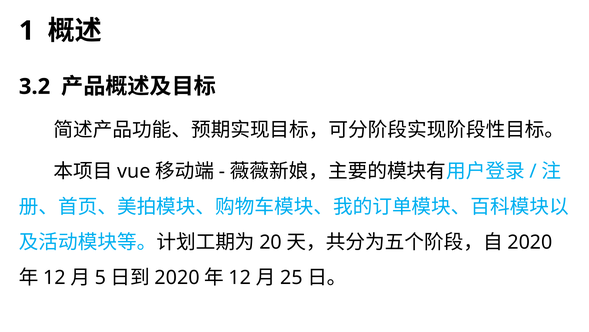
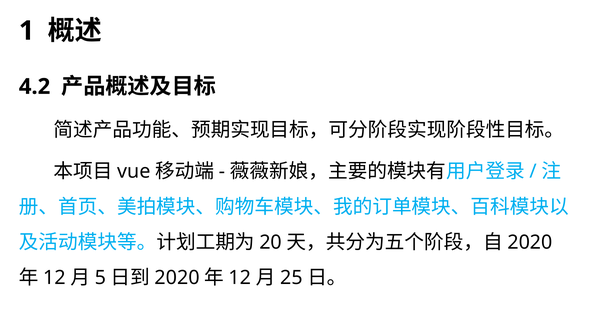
3.2: 3.2 -> 4.2
